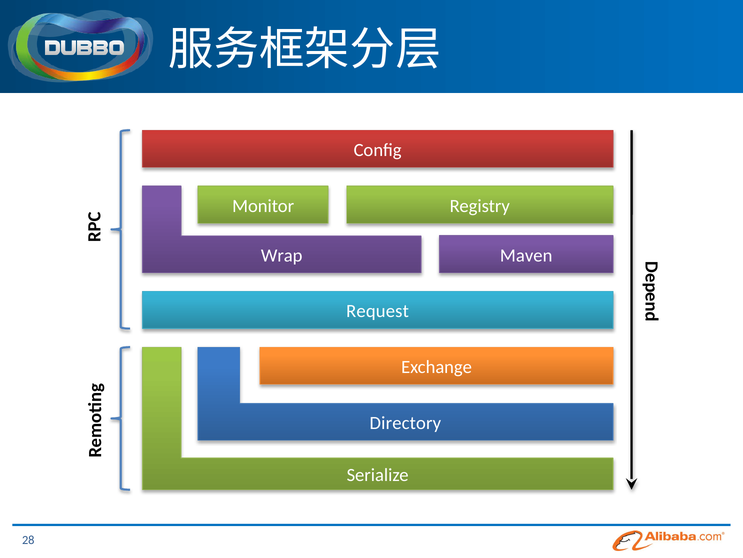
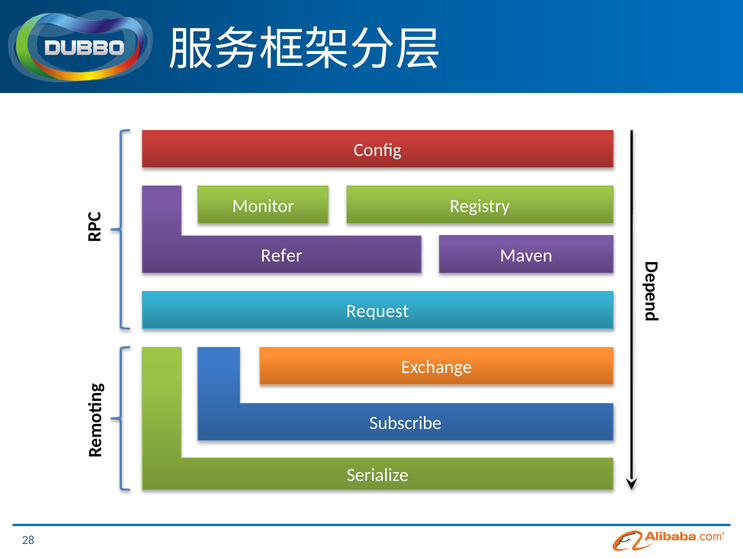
Wrap: Wrap -> Refer
Directory: Directory -> Subscribe
